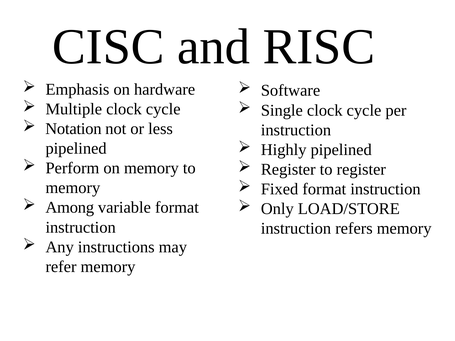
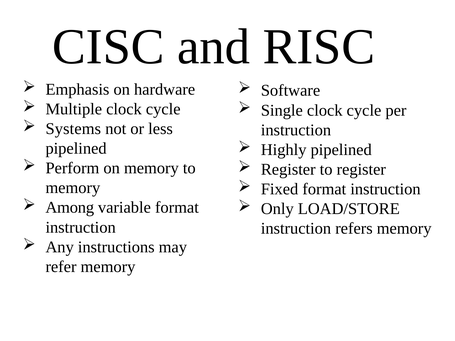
Notation: Notation -> Systems
